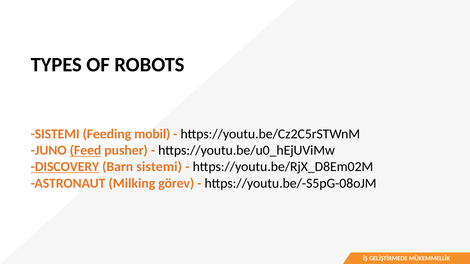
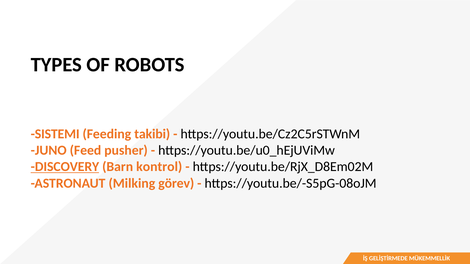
mobil: mobil -> takibi
Feed underline: present -> none
Barn sistemi: sistemi -> kontrol
